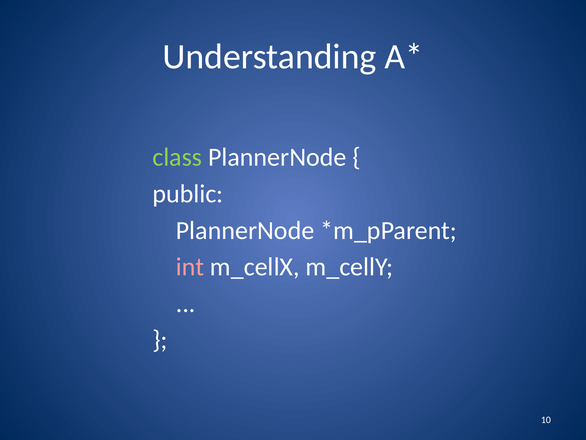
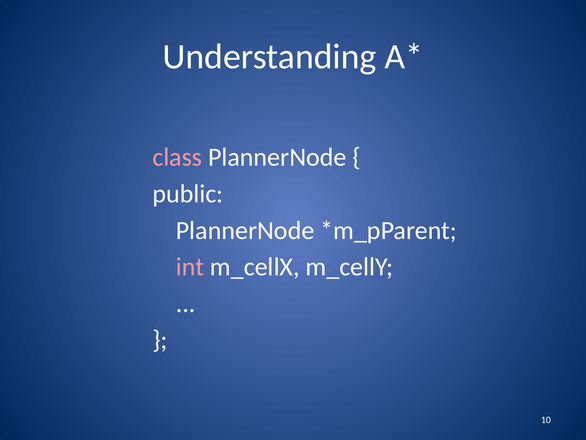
class colour: light green -> pink
